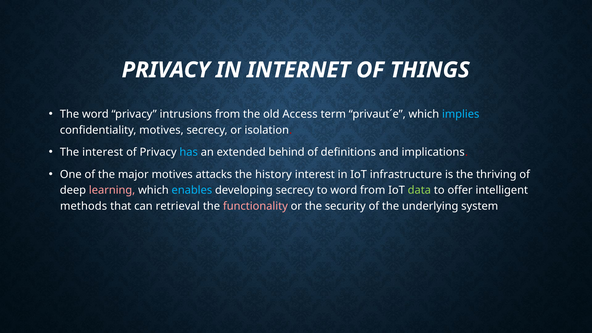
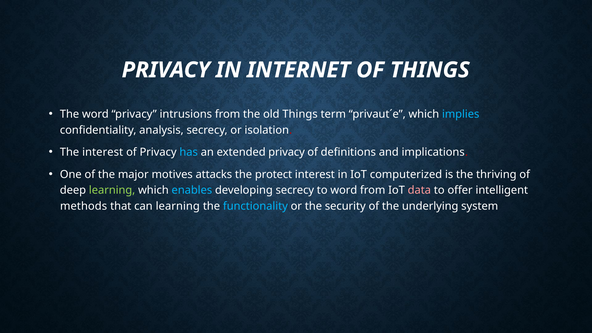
old Access: Access -> Things
confidentiality motives: motives -> analysis
extended behind: behind -> privacy
history: history -> protect
infrastructure: infrastructure -> computerized
learning at (112, 190) colour: pink -> light green
data colour: light green -> pink
can retrieval: retrieval -> learning
functionality colour: pink -> light blue
